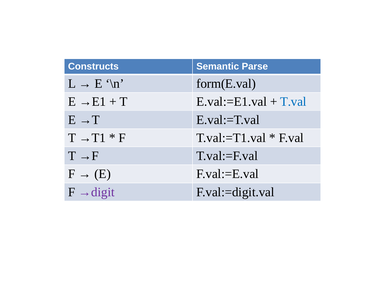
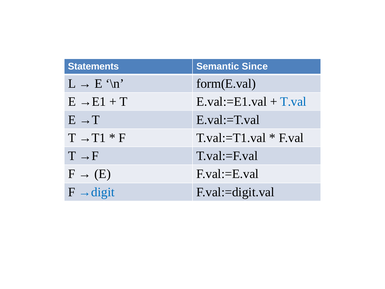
Constructs: Constructs -> Statements
Parse: Parse -> Since
→digit colour: purple -> blue
